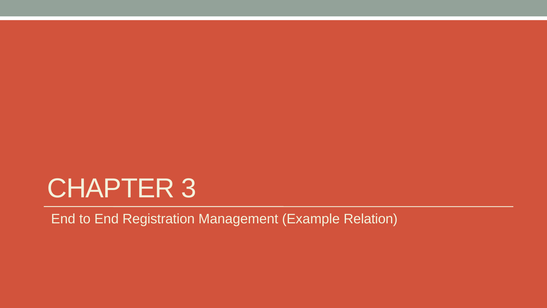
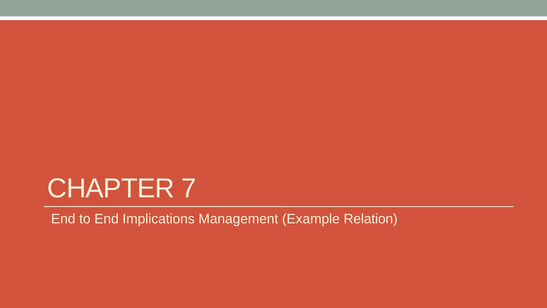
3: 3 -> 7
Registration: Registration -> Implications
